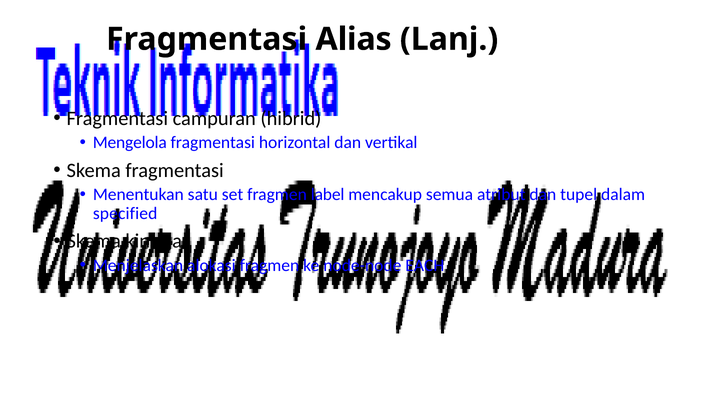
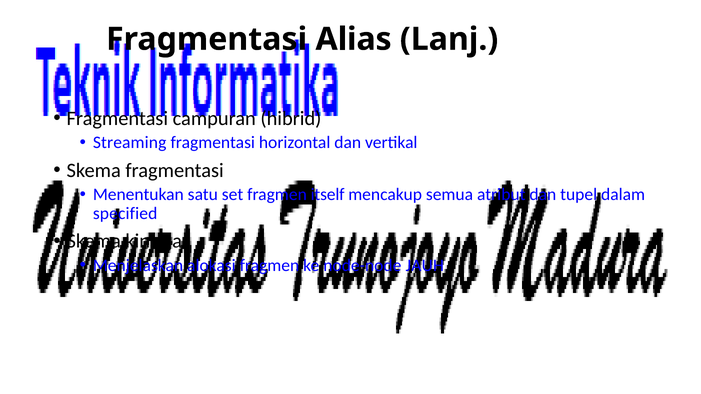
Mengelola: Mengelola -> Streaming
label: label -> itself
EACH: EACH -> JAUH
